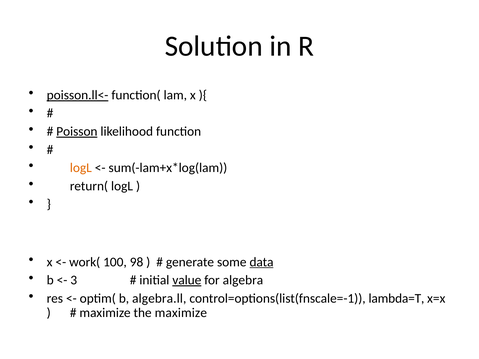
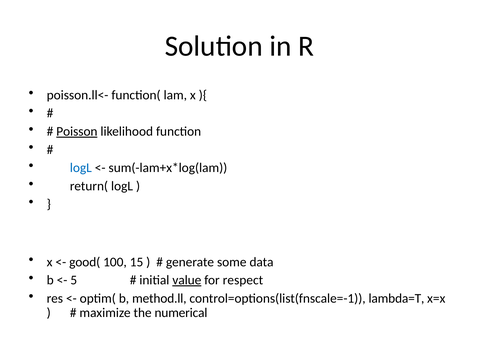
poisson.ll<- underline: present -> none
logL at (81, 168) colour: orange -> blue
work(: work( -> good(
98: 98 -> 15
data underline: present -> none
3: 3 -> 5
algebra: algebra -> respect
algebra.ll: algebra.ll -> method.ll
the maximize: maximize -> numerical
